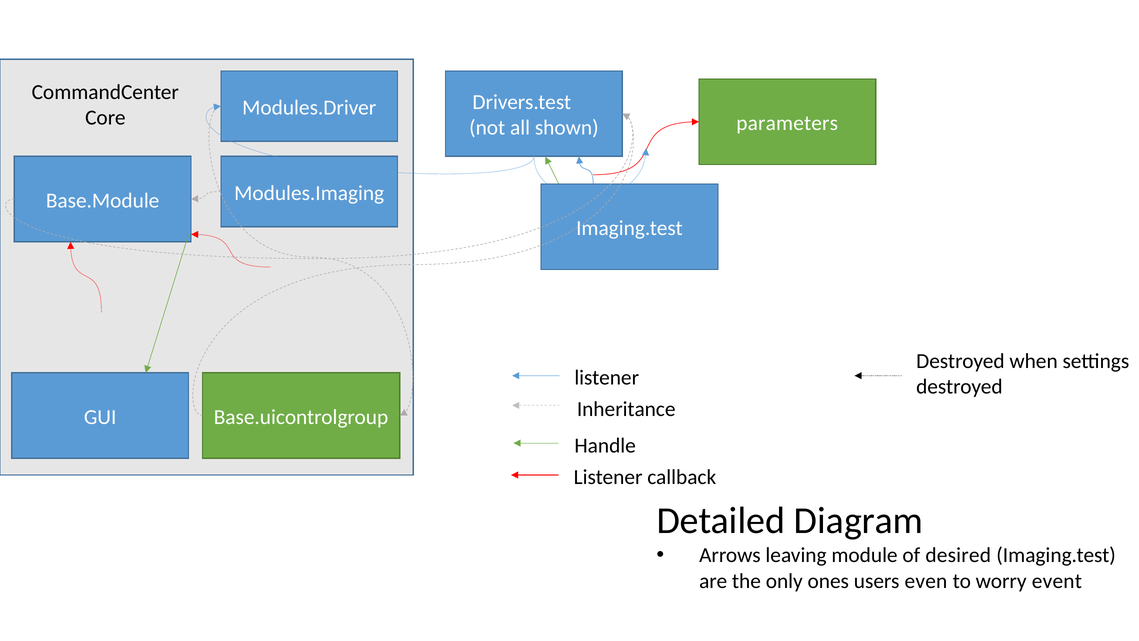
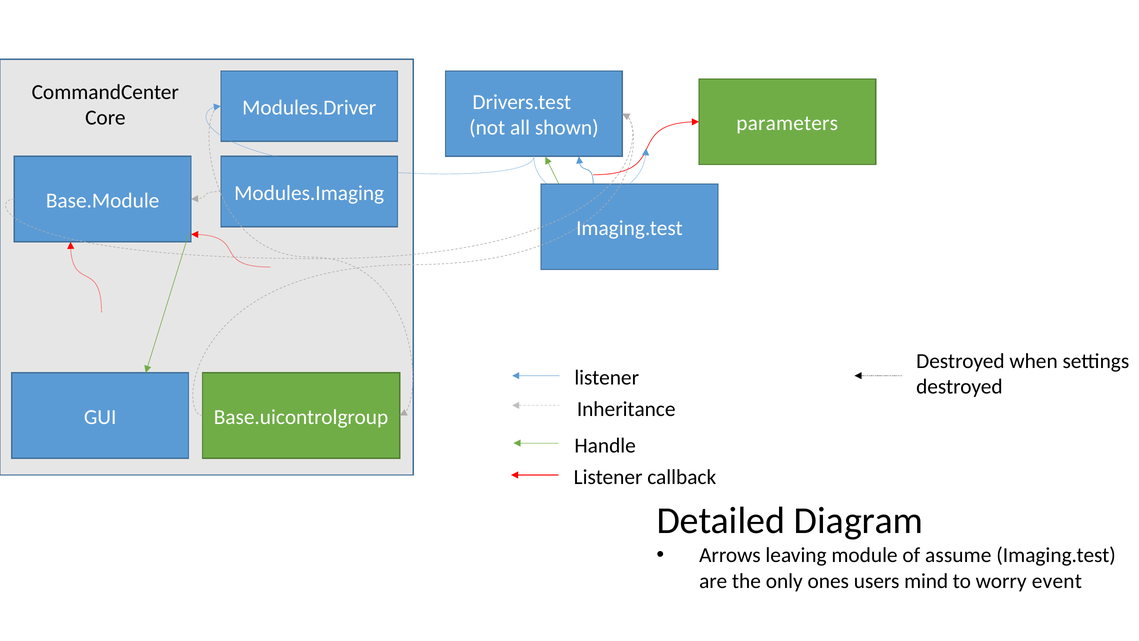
desired: desired -> assume
even: even -> mind
